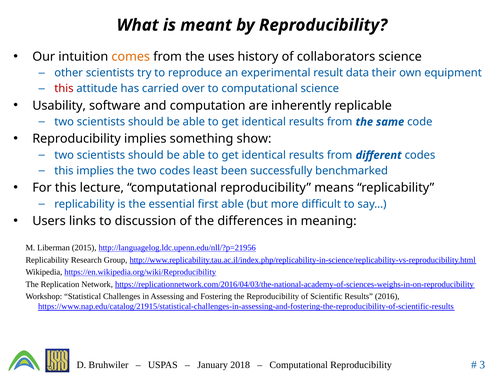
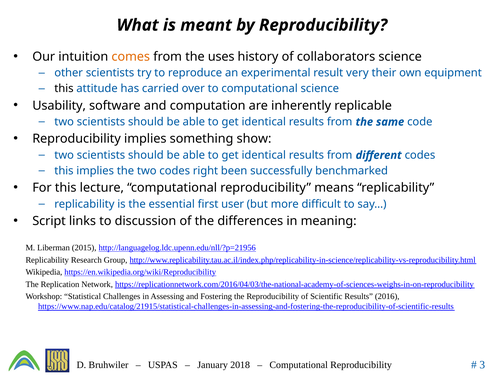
data: data -> very
this at (64, 89) colour: red -> black
least: least -> right
first able: able -> user
Users: Users -> Script
